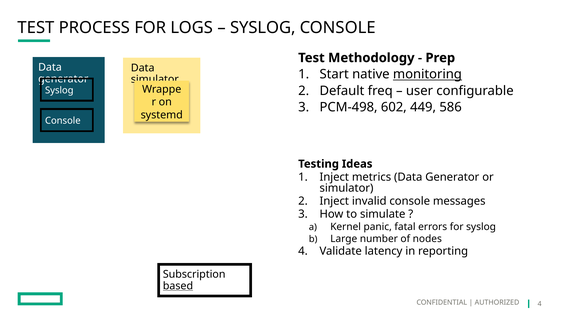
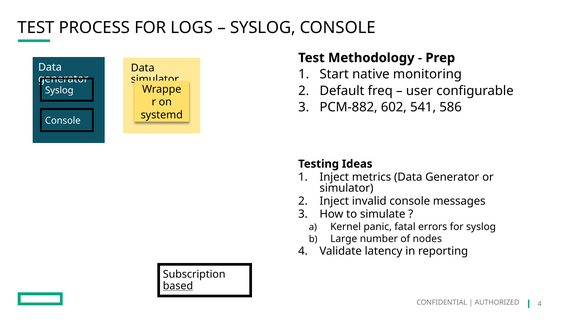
monitoring underline: present -> none
PCM-498: PCM-498 -> PCM-882
449: 449 -> 541
